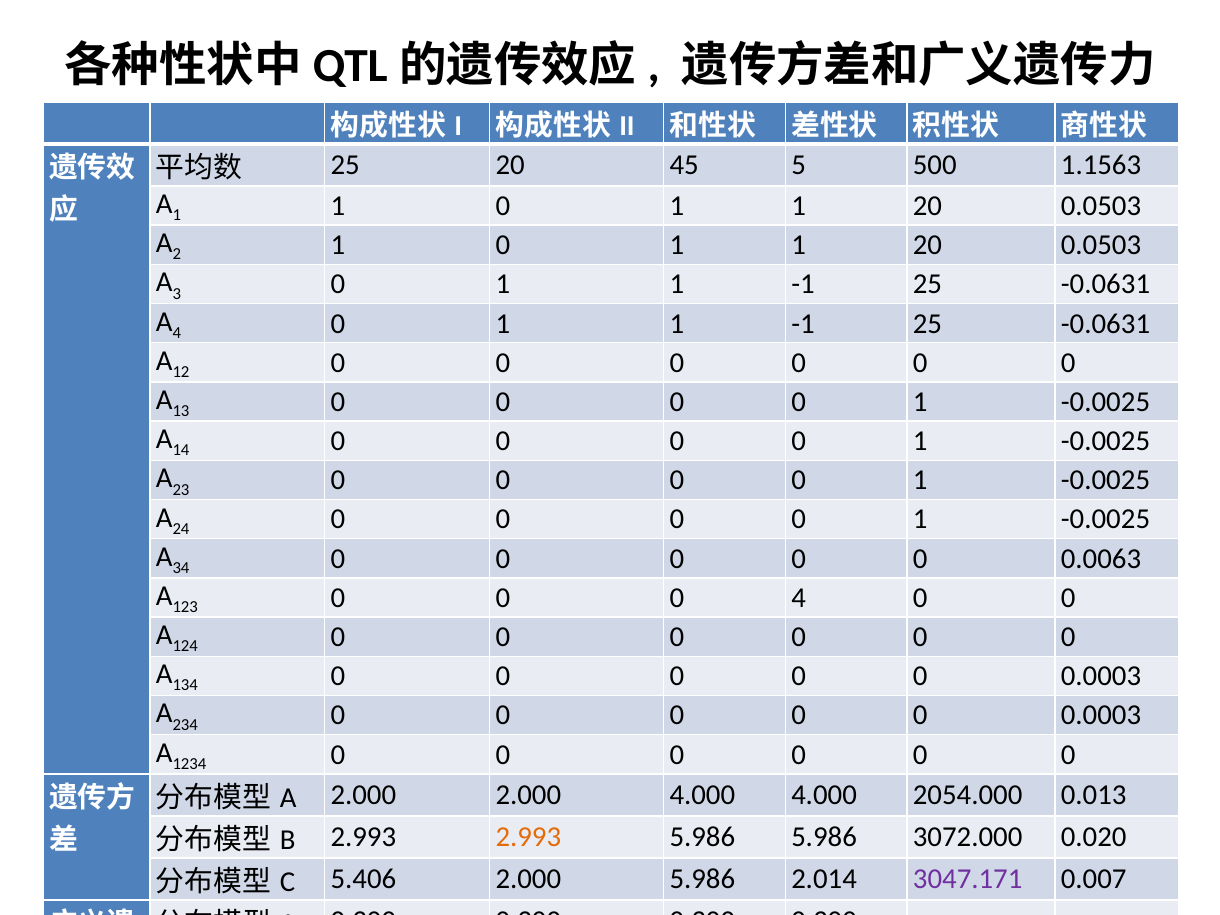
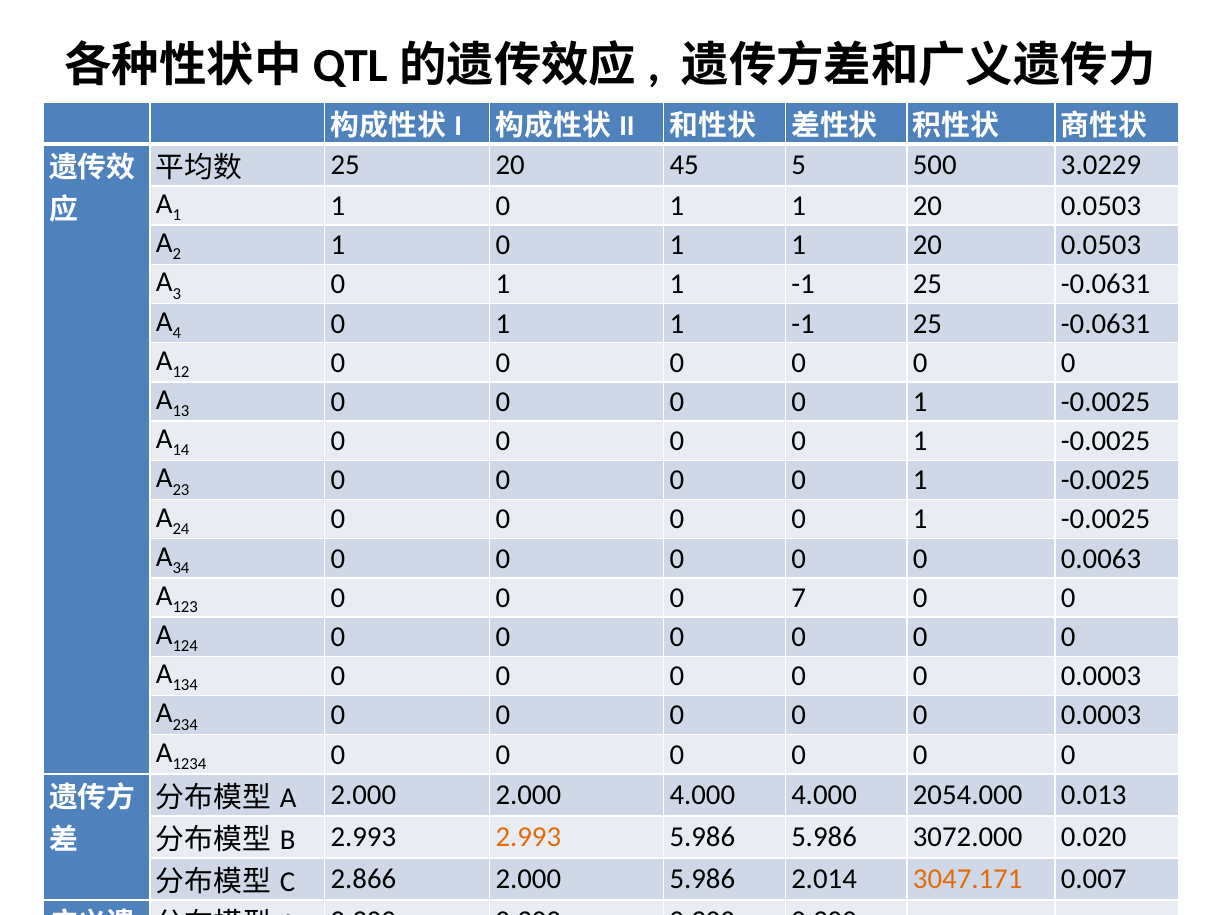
1.1563: 1.1563 -> 3.0229
0 4: 4 -> 7
5.406: 5.406 -> 2.866
3047.171 colour: purple -> orange
